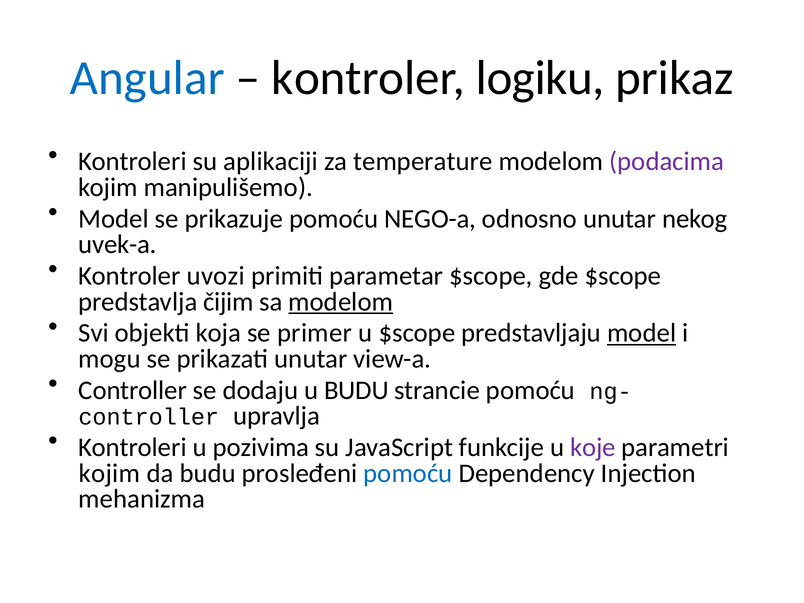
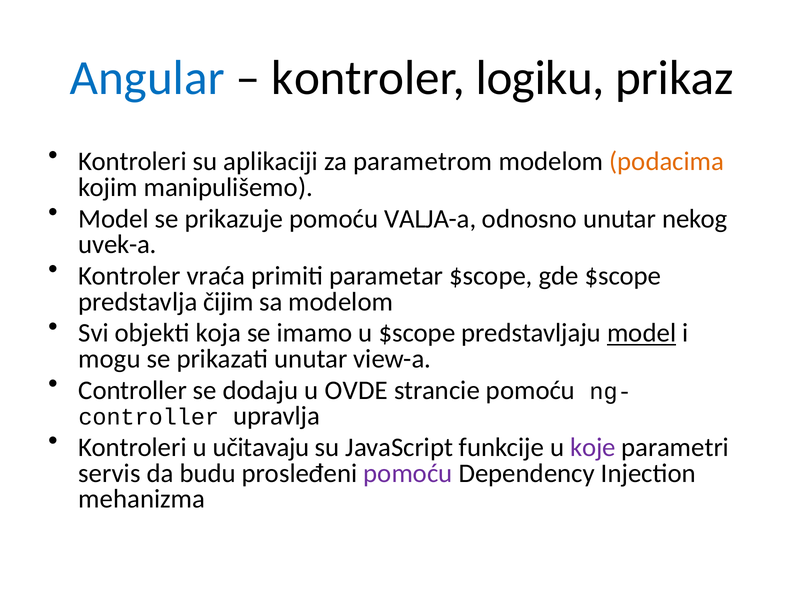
temperature: temperature -> parametrom
podacima colour: purple -> orange
NEGO-a: NEGO-a -> VALJA-a
uvozi: uvozi -> vraća
modelom at (341, 302) underline: present -> none
primer: primer -> imamo
u BUDU: BUDU -> OVDE
pozivima: pozivima -> učitavaju
kojim at (109, 473): kojim -> servis
pomoću at (408, 473) colour: blue -> purple
